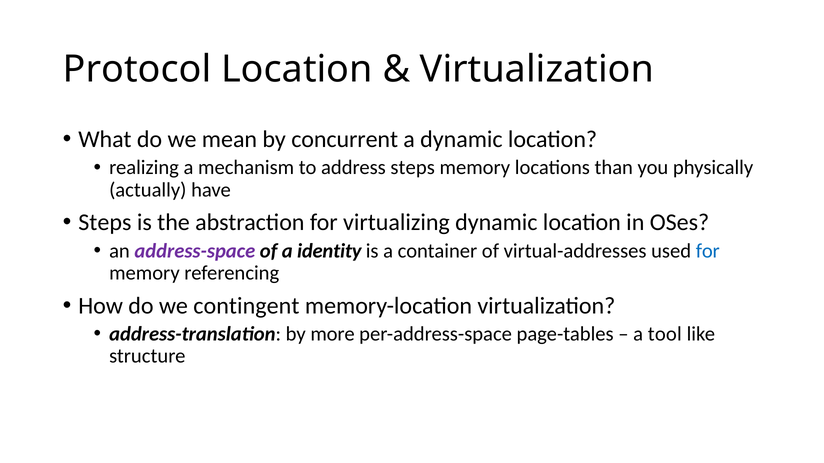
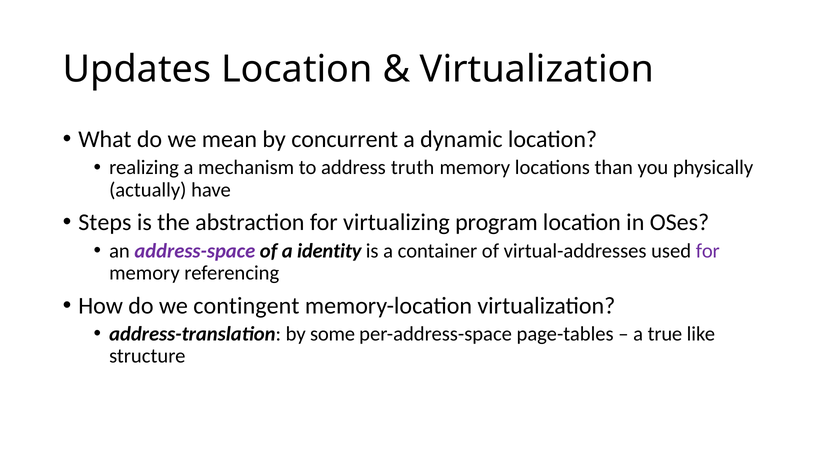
Protocol: Protocol -> Updates
address steps: steps -> truth
virtualizing dynamic: dynamic -> program
for at (708, 251) colour: blue -> purple
more: more -> some
tool: tool -> true
